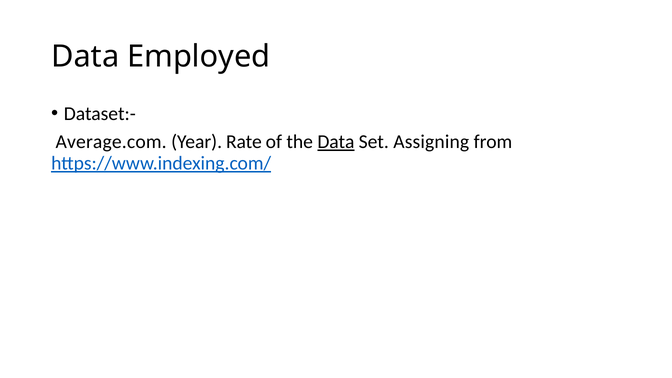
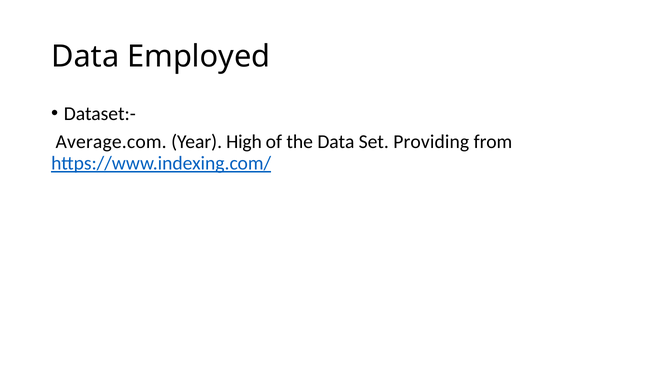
Rate: Rate -> High
Data at (336, 142) underline: present -> none
Assigning: Assigning -> Providing
